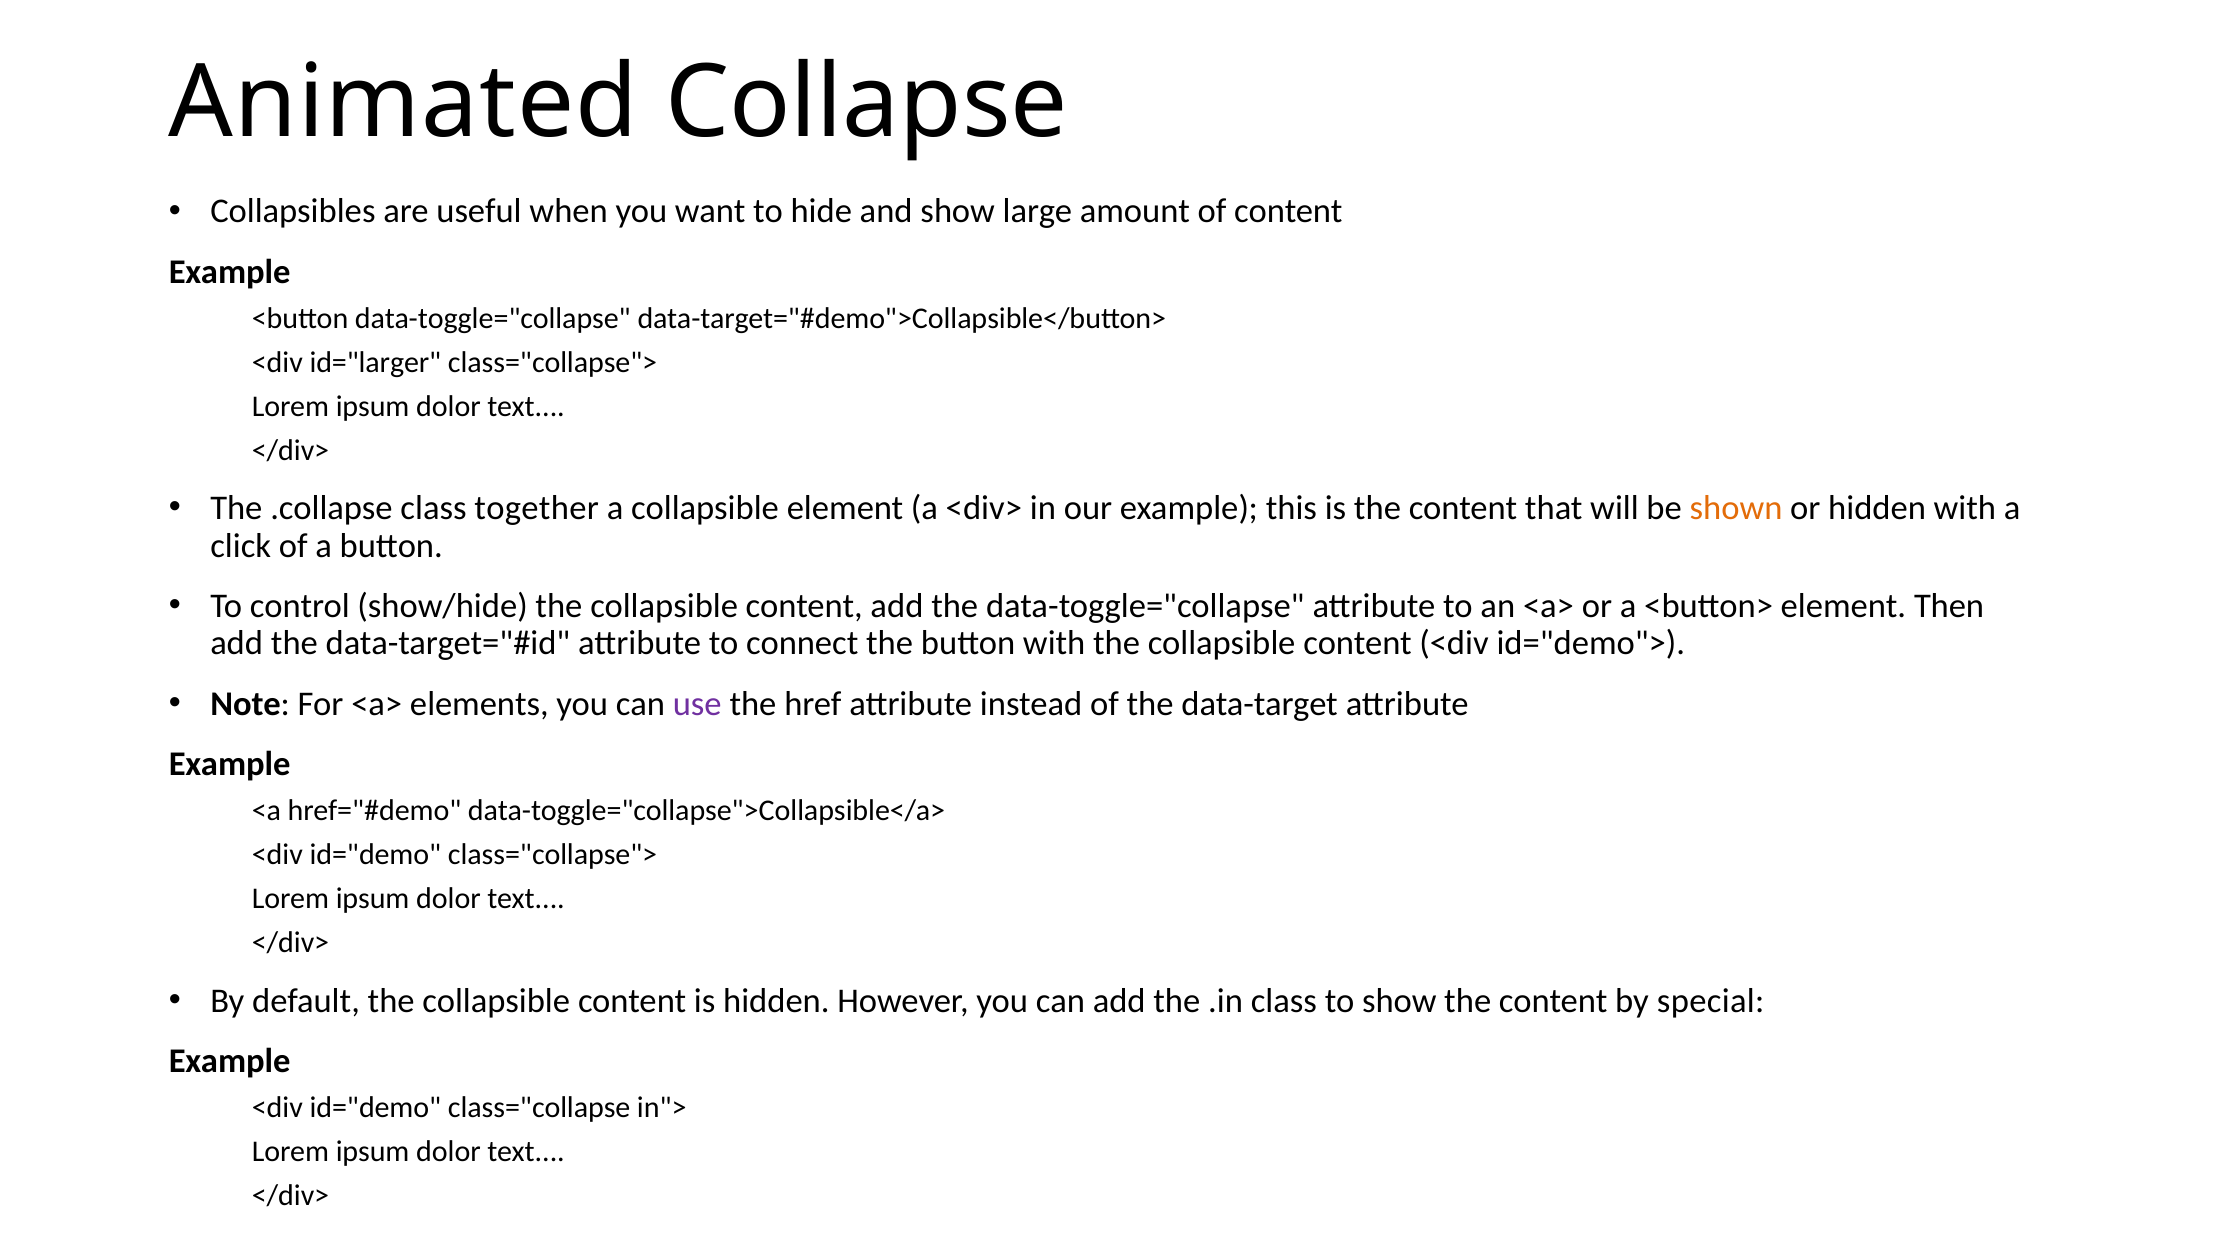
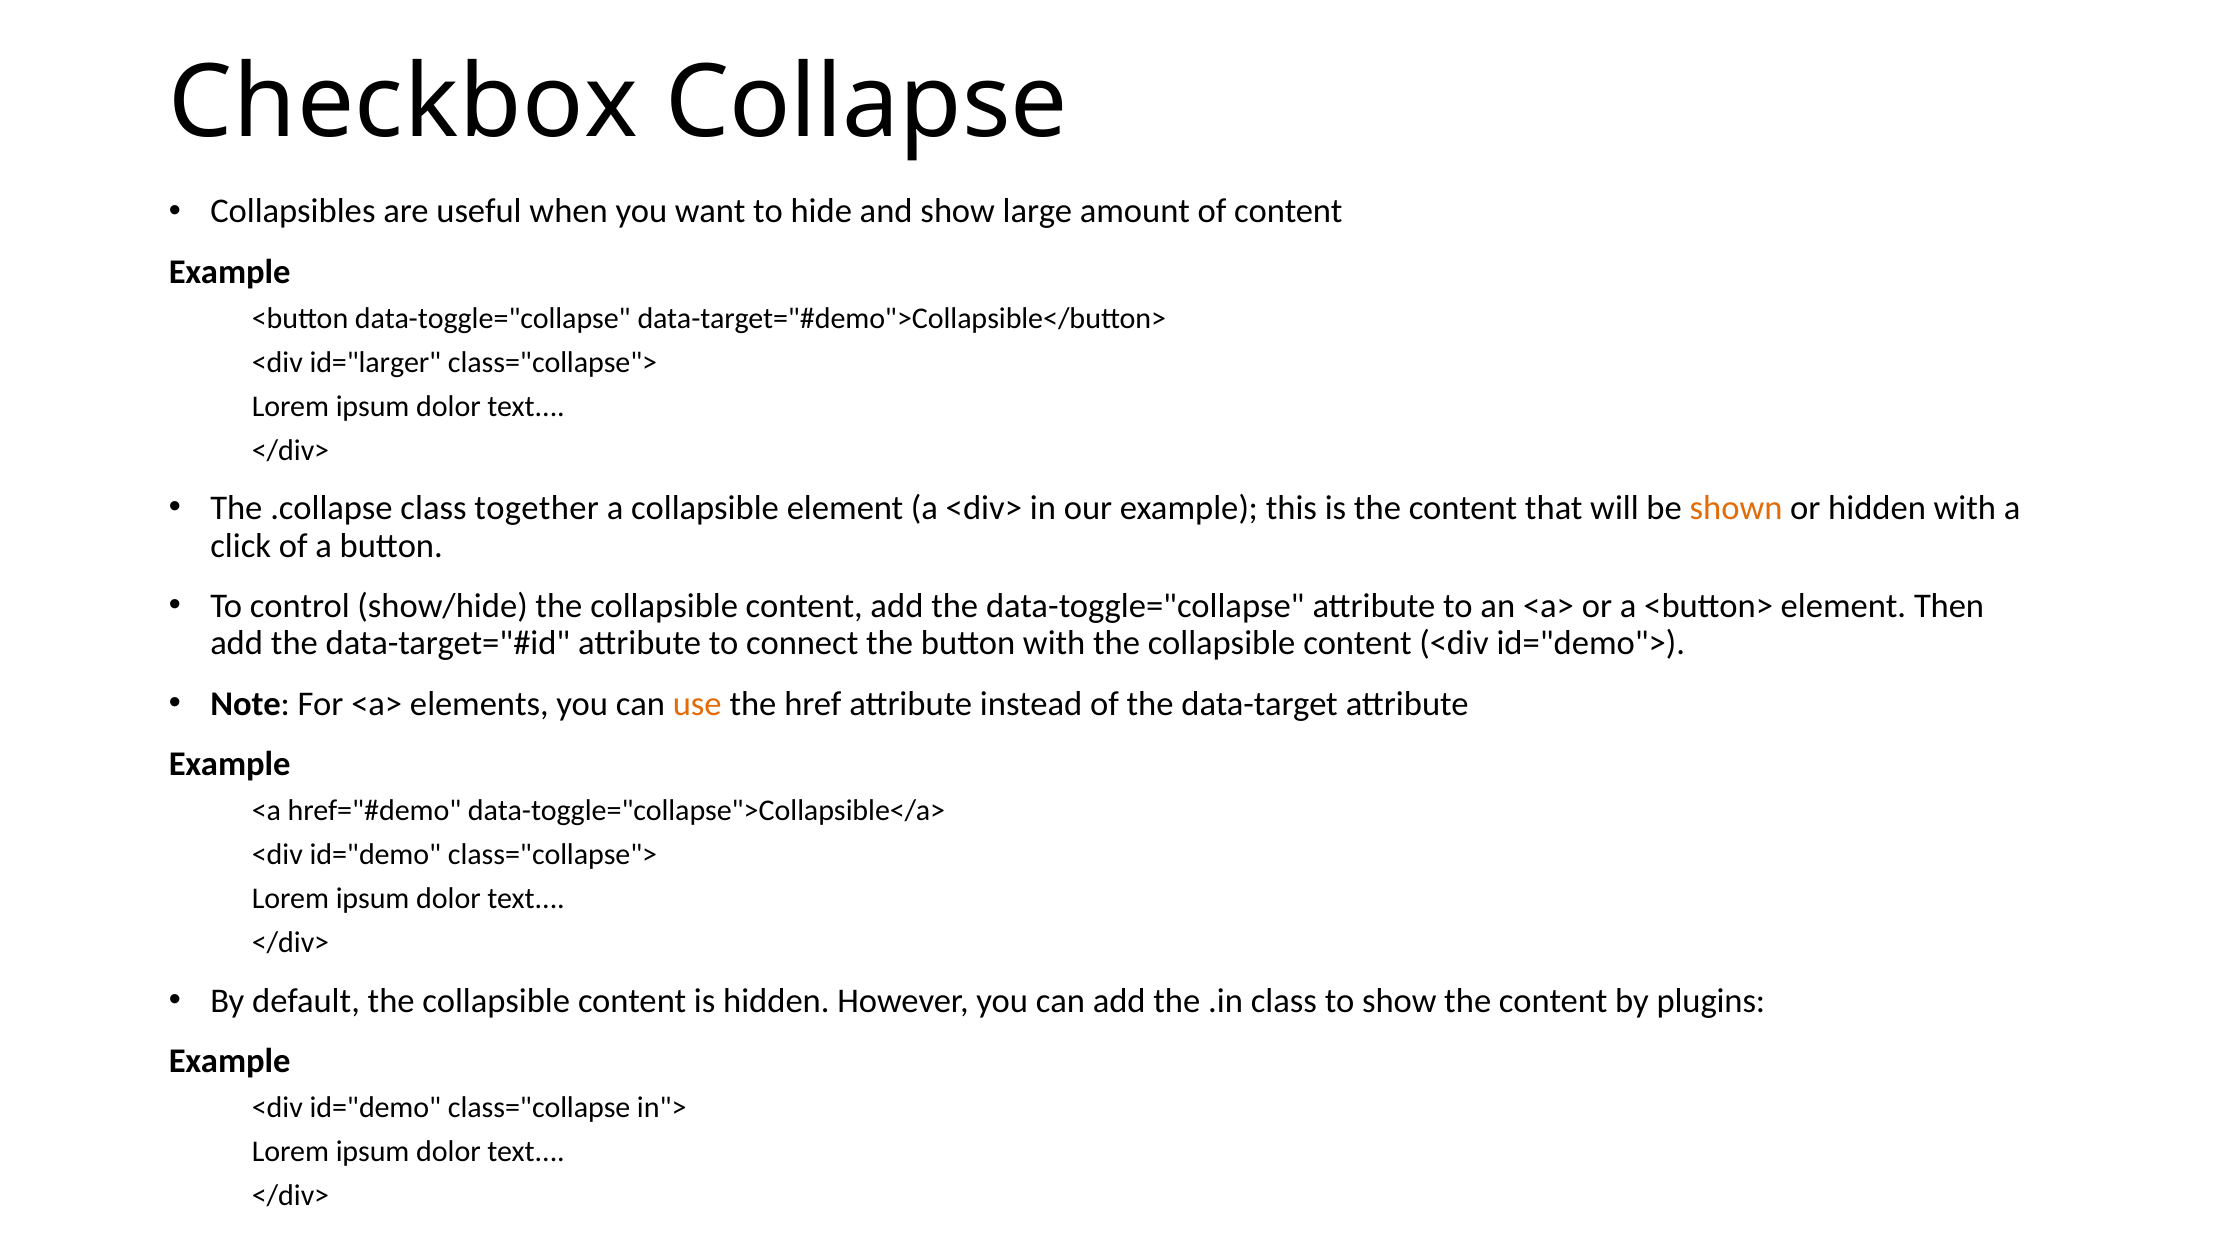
Animated: Animated -> Checkbox
use colour: purple -> orange
special: special -> plugins
